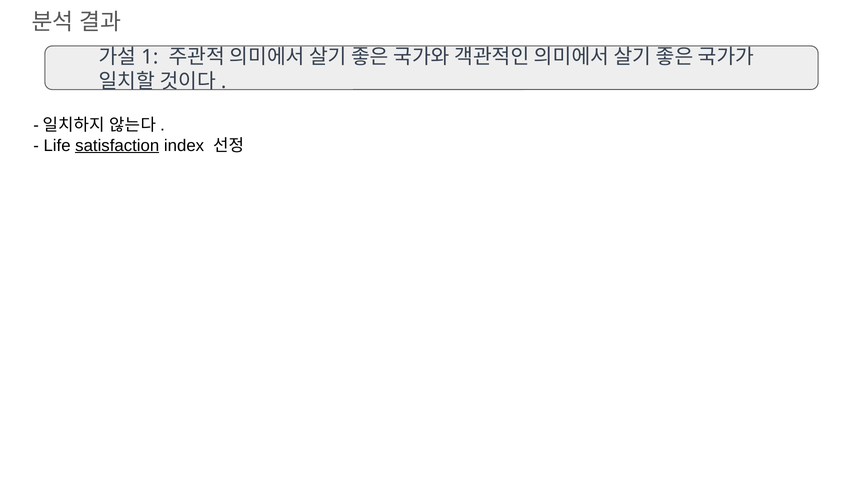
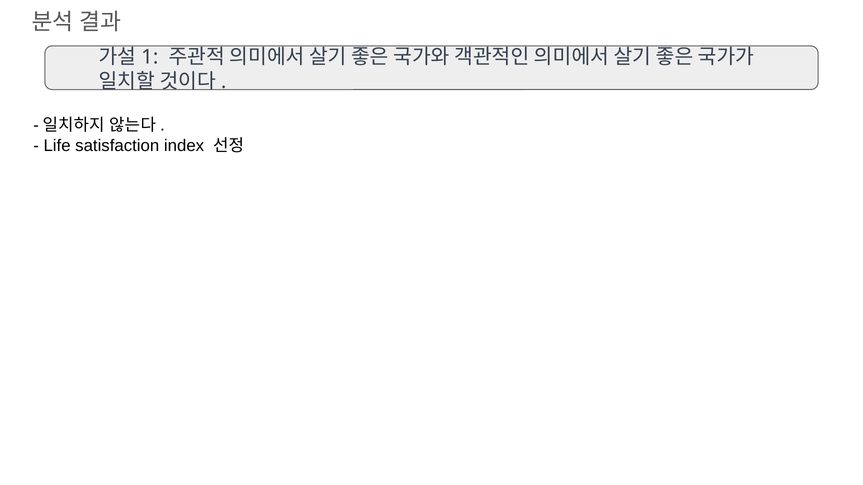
satisfaction underline: present -> none
